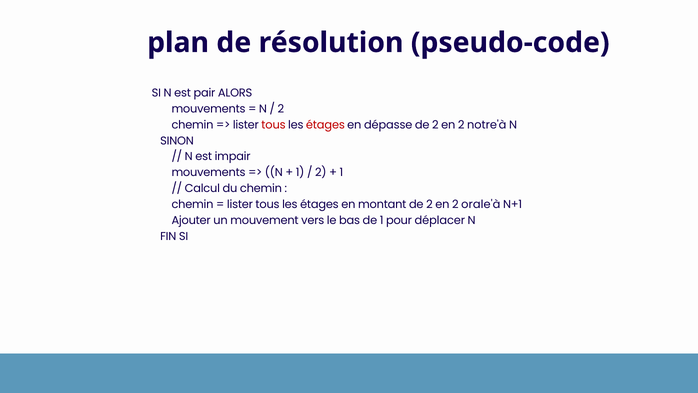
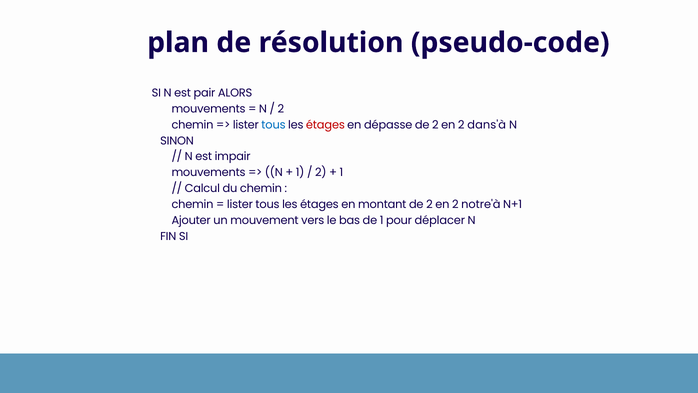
tous at (274, 125) colour: red -> blue
notre'à: notre'à -> dans'à
orale'à: orale'à -> notre'à
